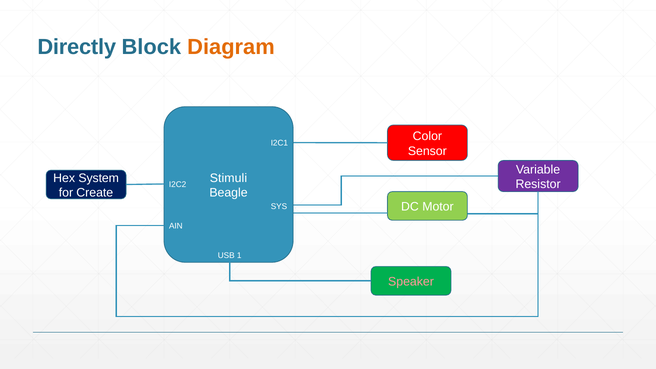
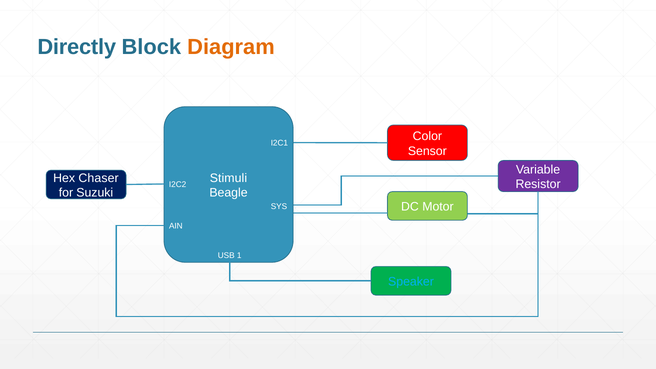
System: System -> Chaser
Create: Create -> Suzuki
Speaker colour: pink -> light blue
